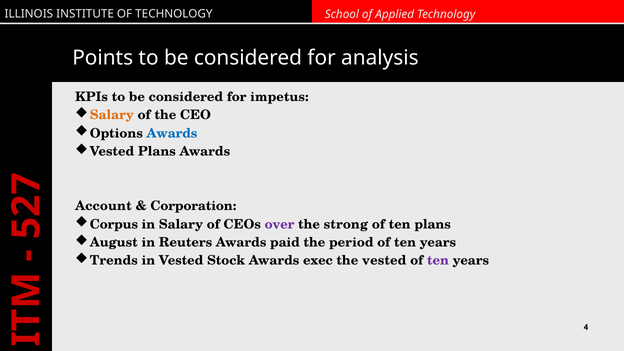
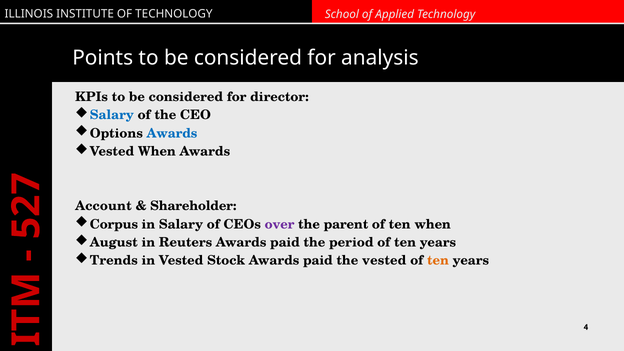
impetus: impetus -> director
Salary at (112, 115) colour: orange -> blue
Vested Plans: Plans -> When
Corporation: Corporation -> Shareholder
strong: strong -> parent
ten plans: plans -> when
Stock Awards exec: exec -> paid
ten at (438, 261) colour: purple -> orange
